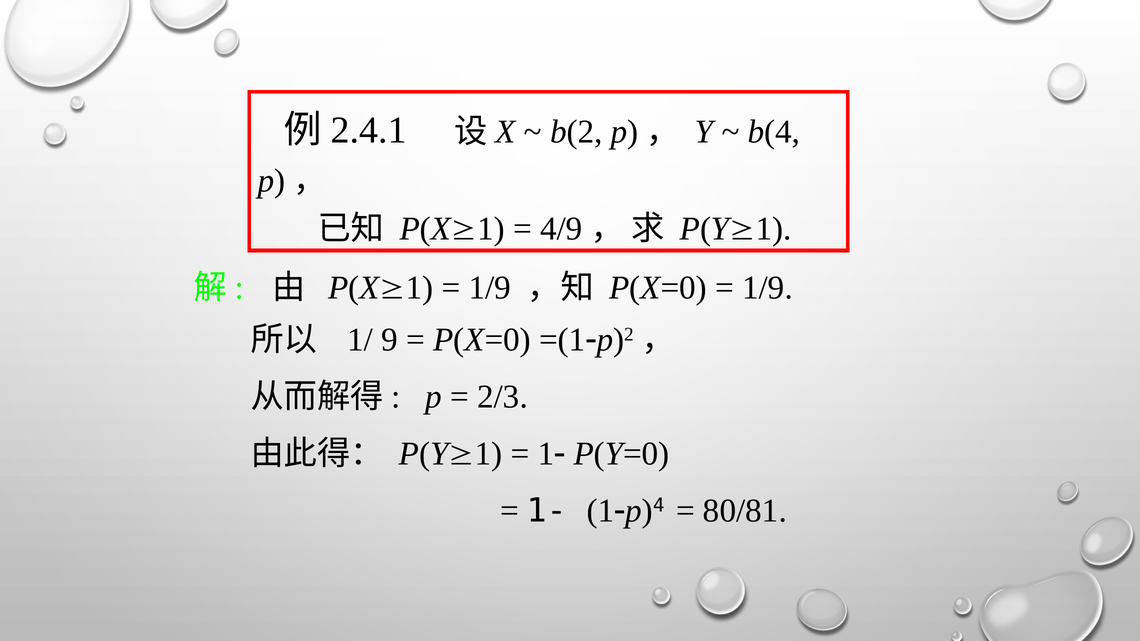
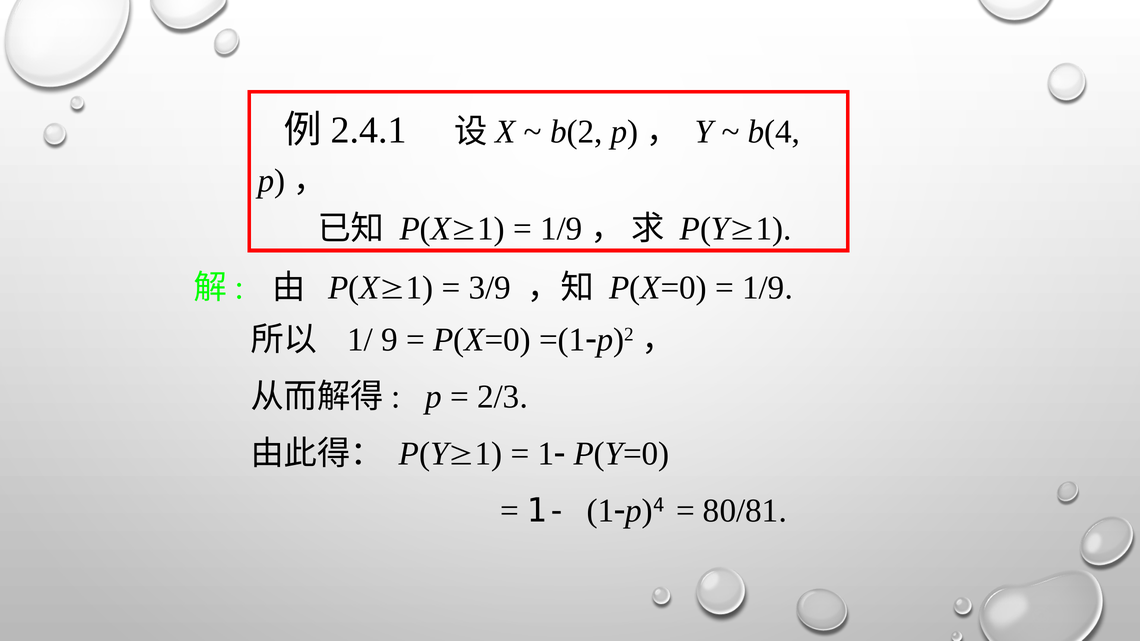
4/9 at (561, 229): 4/9 -> 1/9
1/9 at (490, 288): 1/9 -> 3/9
